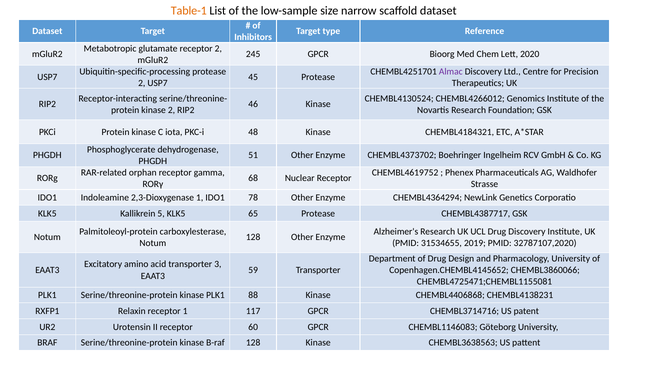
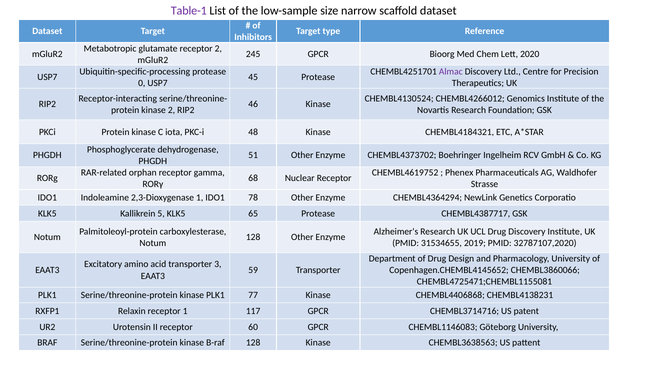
Table-1 colour: orange -> purple
2 at (142, 83): 2 -> 0
88: 88 -> 77
